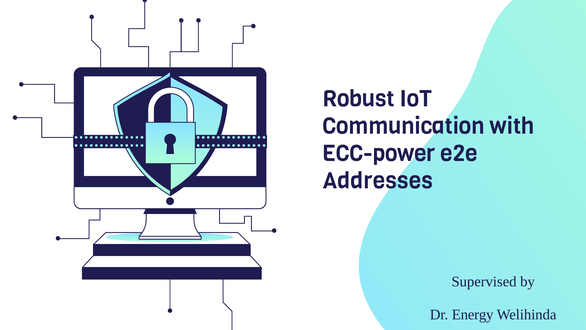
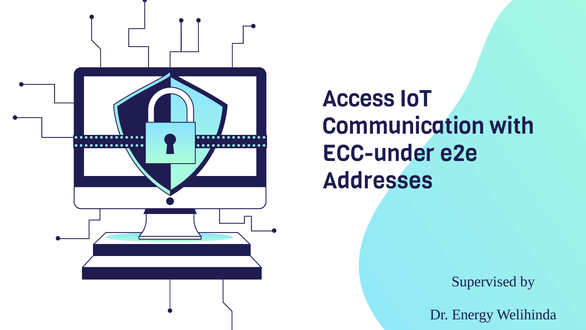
Robust: Robust -> Access
ECC-power: ECC-power -> ECC-under
